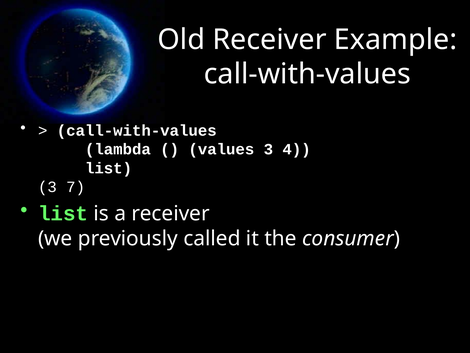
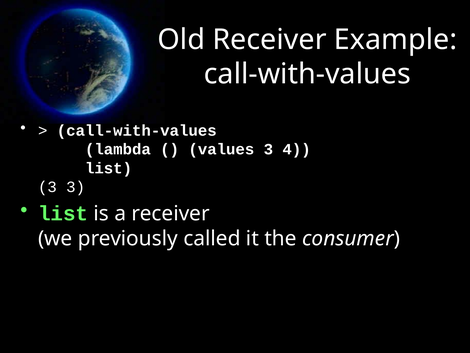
3 7: 7 -> 3
